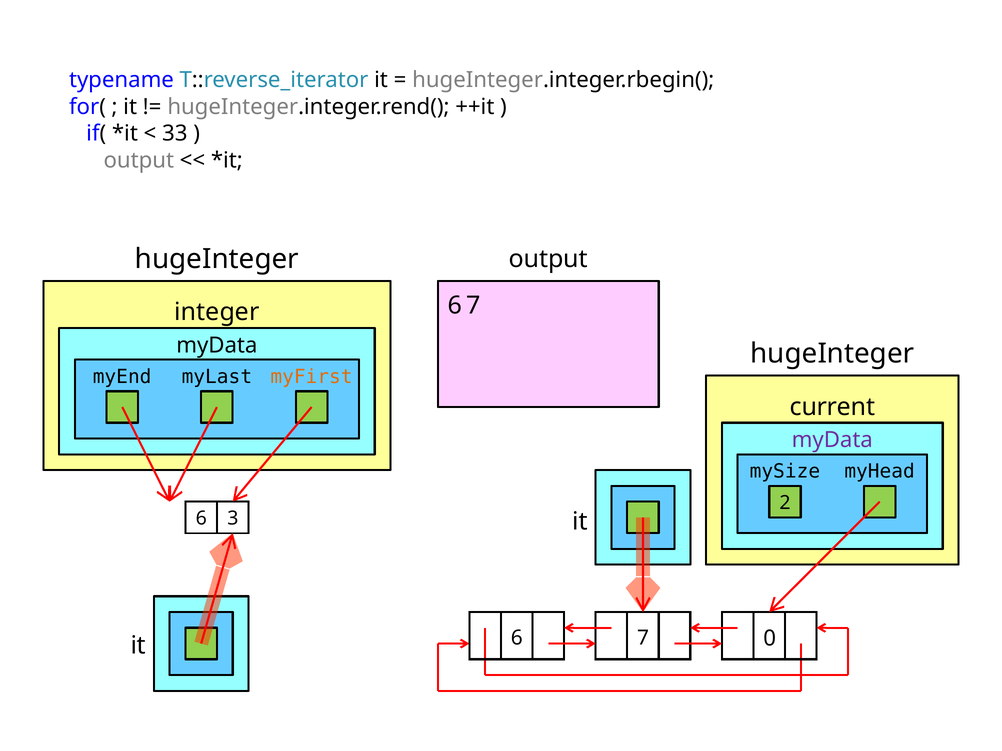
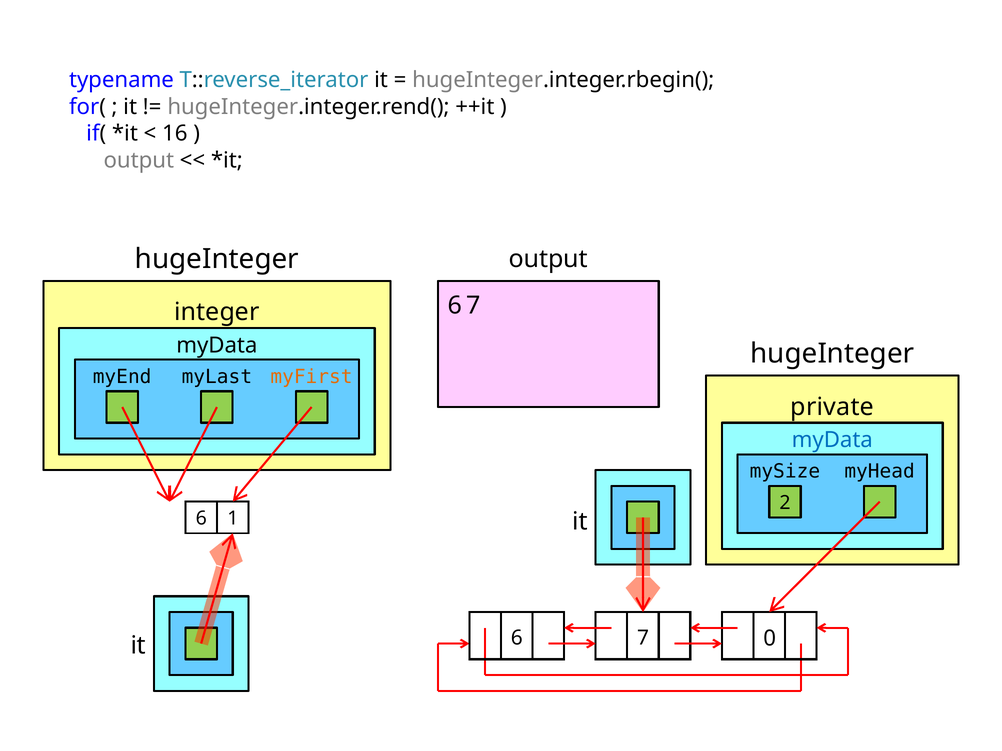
33: 33 -> 16
current: current -> private
myData at (832, 440) colour: purple -> blue
3: 3 -> 1
